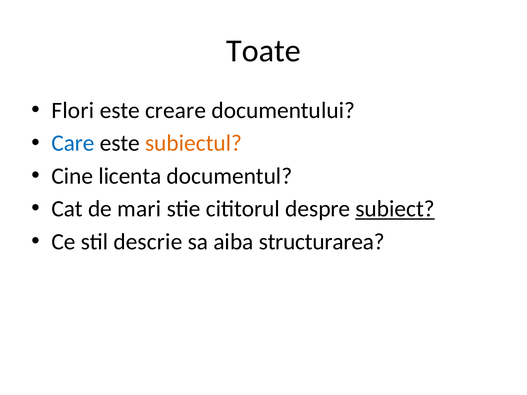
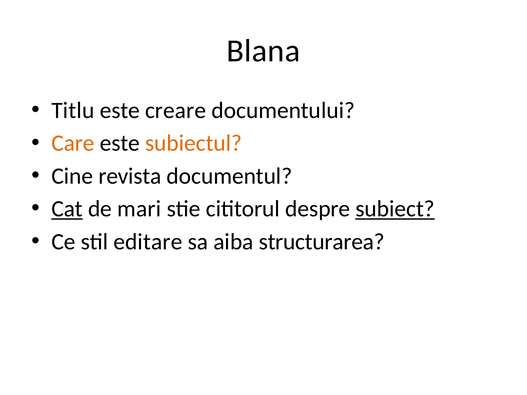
Toate: Toate -> Blana
Flori: Flori -> Titlu
Care colour: blue -> orange
licenta: licenta -> revista
Cat underline: none -> present
descrie: descrie -> editare
